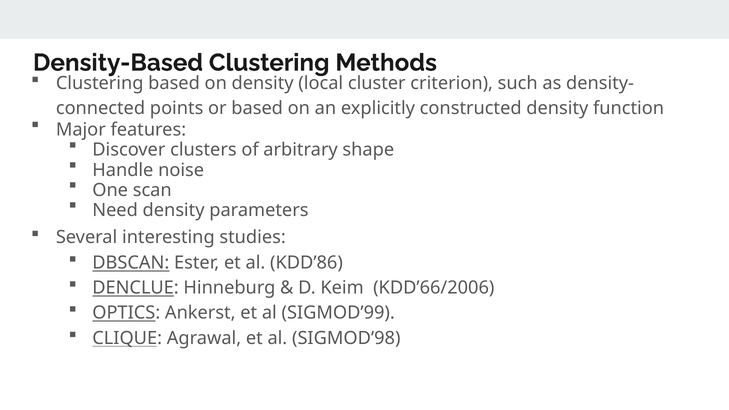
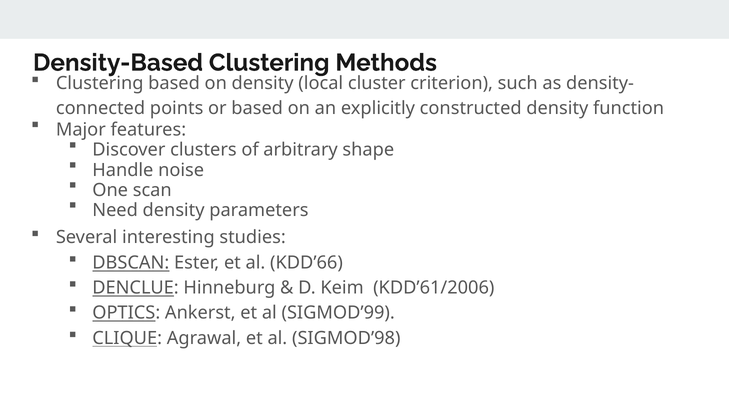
KDD’86: KDD’86 -> KDD’66
KDD’66/2006: KDD’66/2006 -> KDD’61/2006
